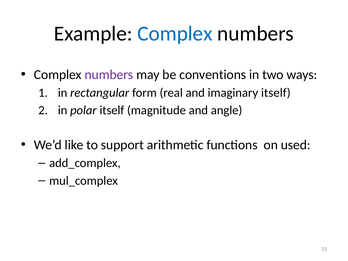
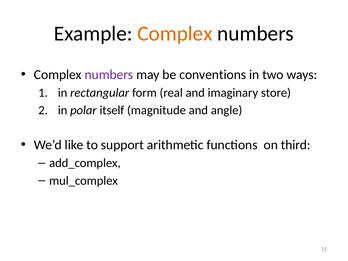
Complex at (175, 34) colour: blue -> orange
imaginary itself: itself -> store
used: used -> third
